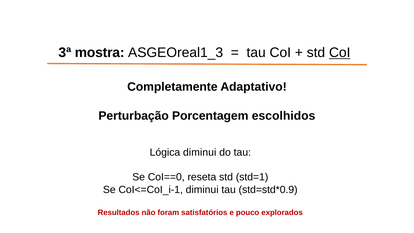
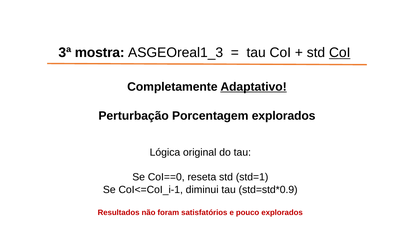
Adaptativo underline: none -> present
Porcentagem escolhidos: escolhidos -> explorados
Lógica diminui: diminui -> original
